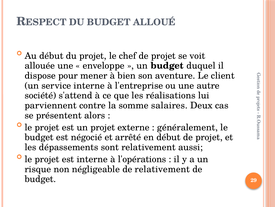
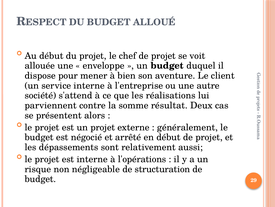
salaires: salaires -> résultat
de relativement: relativement -> structuration
